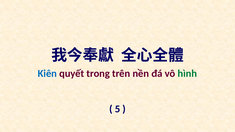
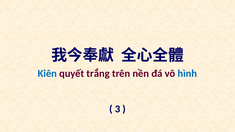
trong: trong -> trắng
hình colour: green -> blue
5: 5 -> 3
